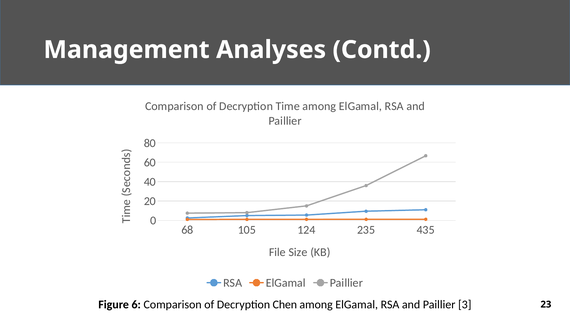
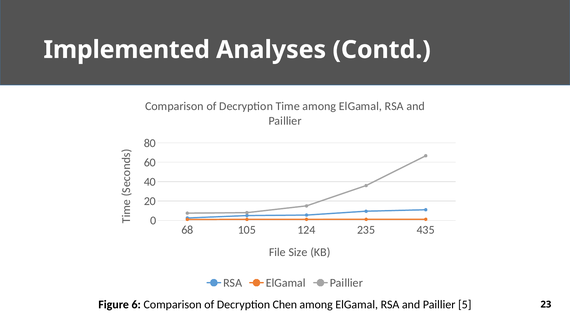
Management: Management -> Implemented
3: 3 -> 5
